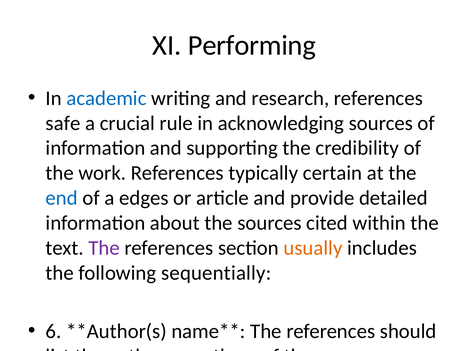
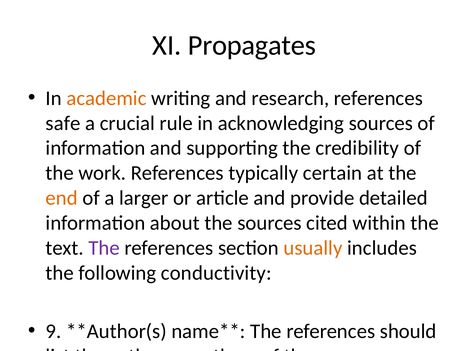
Performing: Performing -> Propagates
academic colour: blue -> orange
end at (62, 198) colour: blue -> orange
edges: edges -> larger
sequentially: sequentially -> conductivity
6: 6 -> 9
